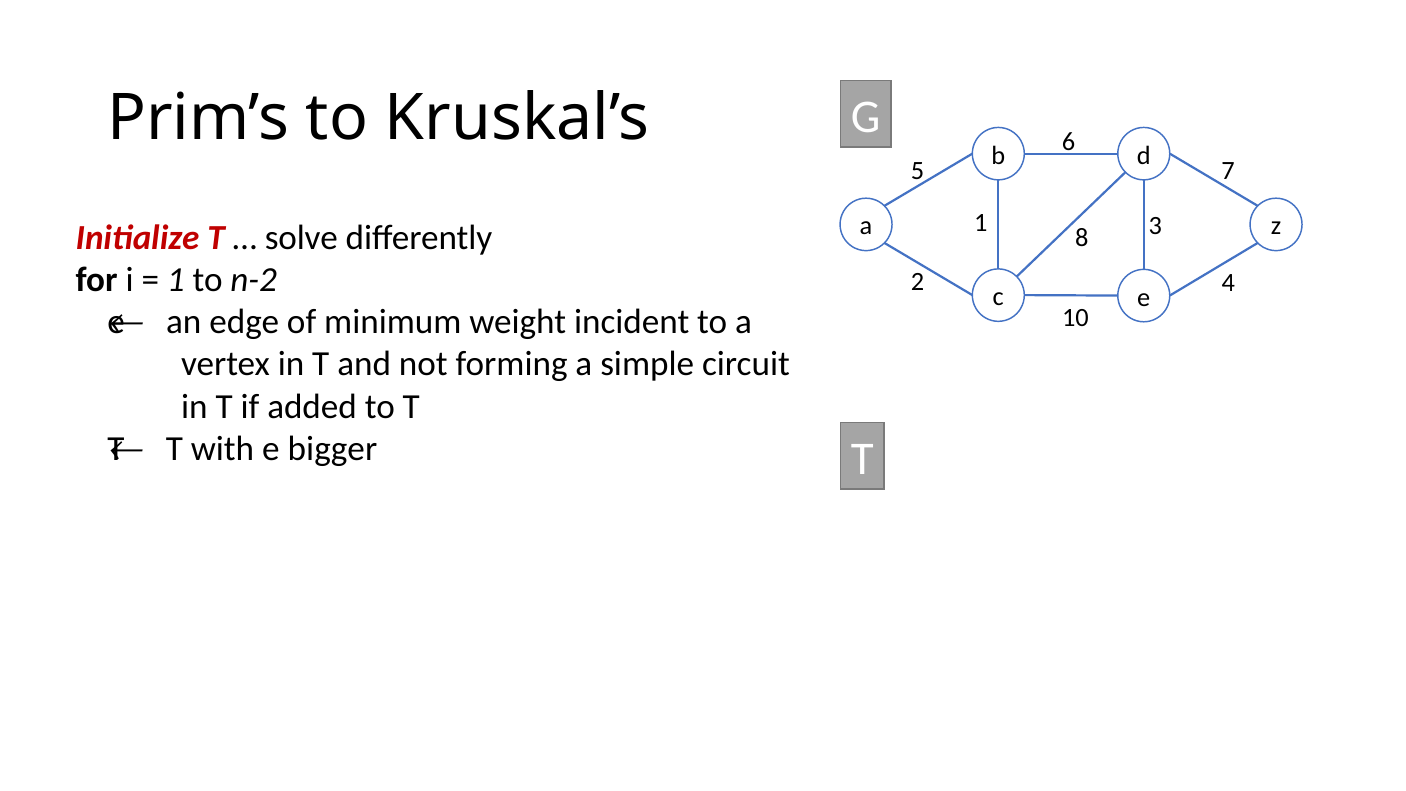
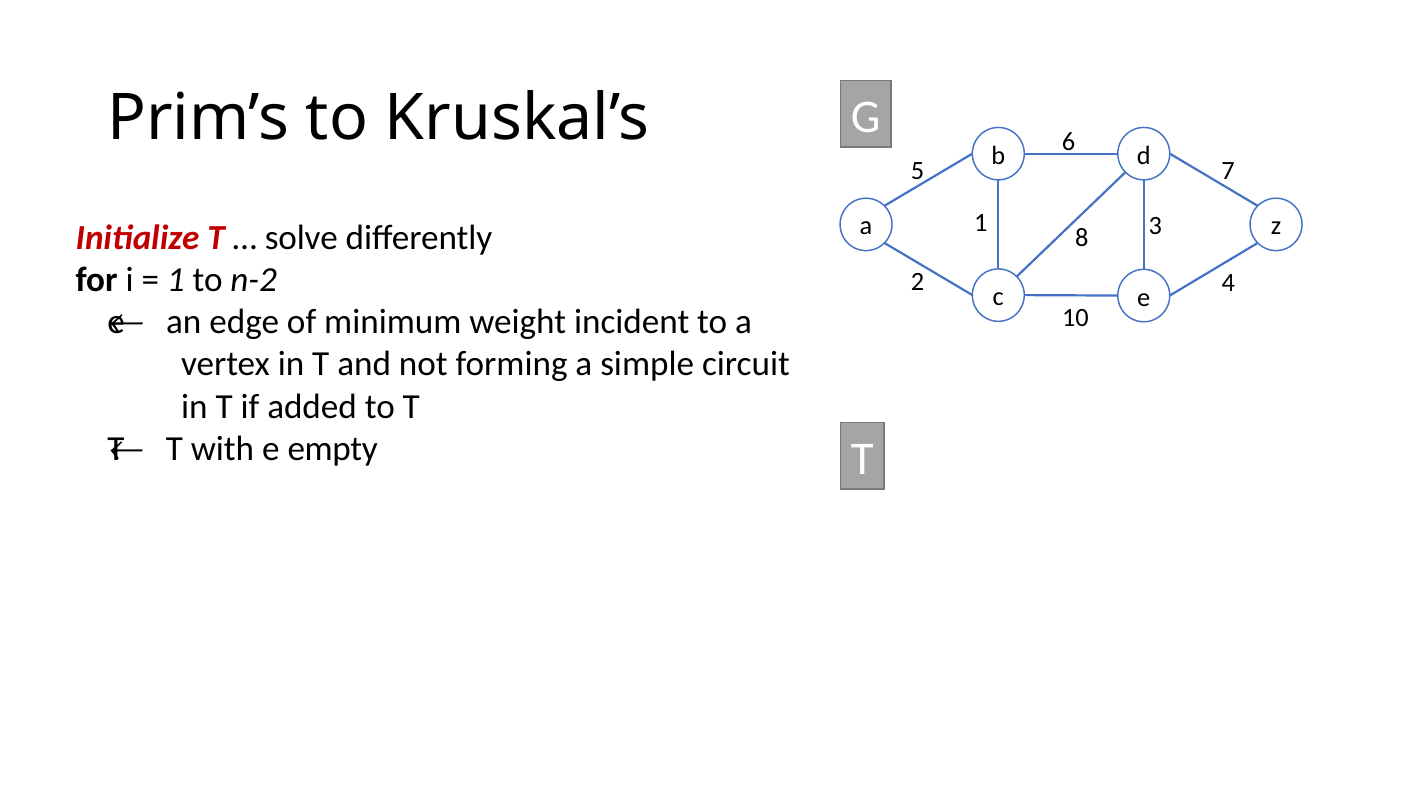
bigger: bigger -> empty
